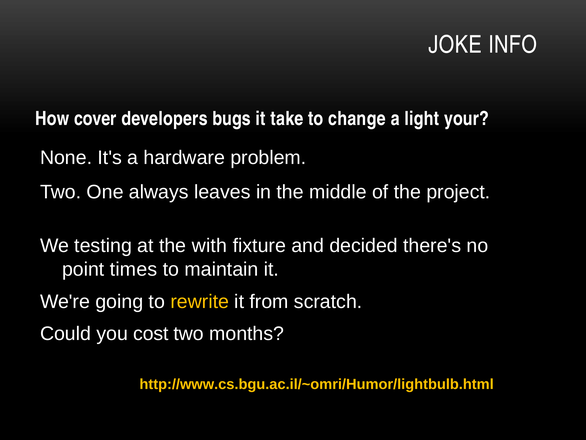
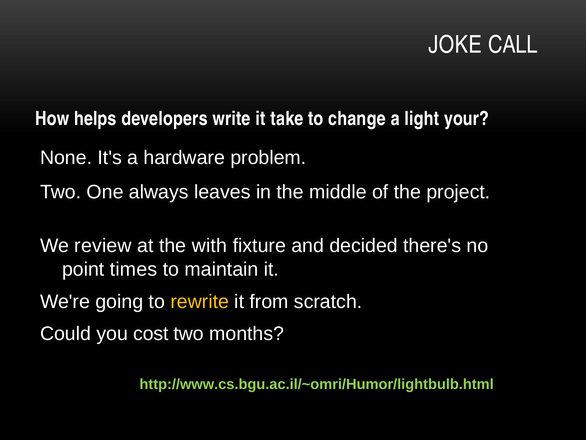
INFO: INFO -> CALL
cover: cover -> helps
bugs: bugs -> write
testing: testing -> review
http://www.cs.bgu.ac.il/~omri/Humor/lightbulb.html colour: yellow -> light green
